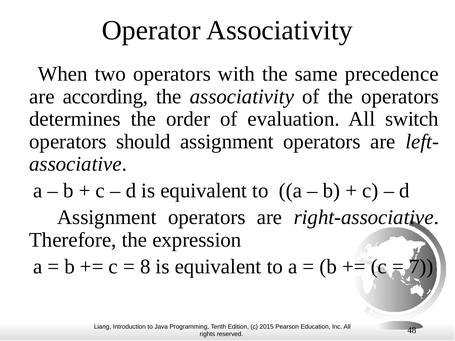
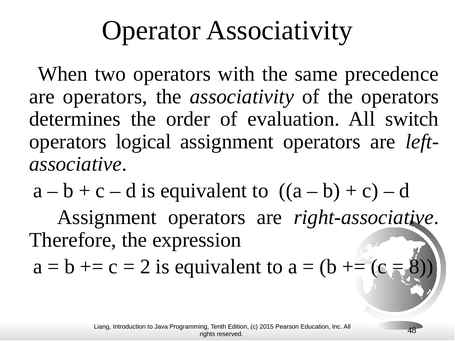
are according: according -> operators
should: should -> logical
8: 8 -> 2
7: 7 -> 8
